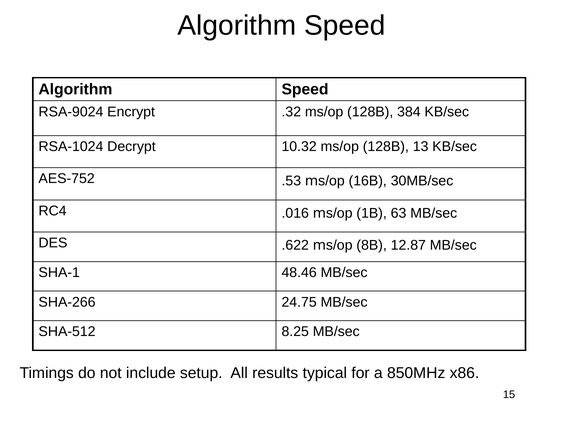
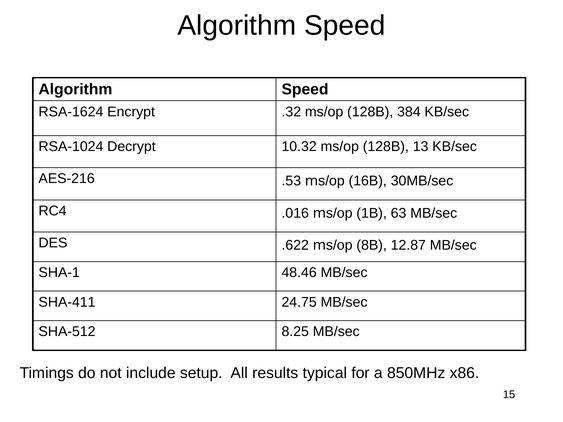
RSA-9024: RSA-9024 -> RSA-1624
AES-752: AES-752 -> AES-216
SHA-266: SHA-266 -> SHA-411
